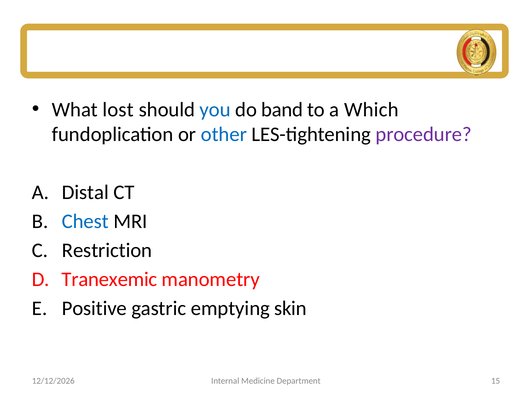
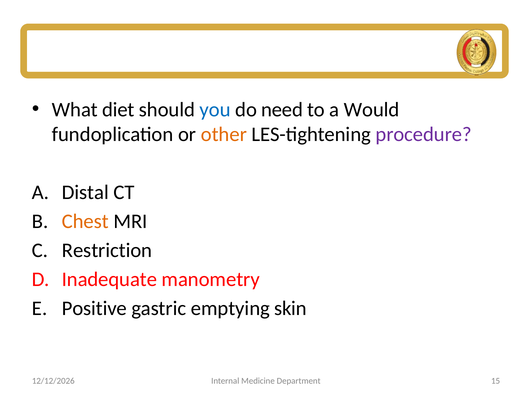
lost: lost -> diet
band: band -> need
Which: Which -> Would
other colour: blue -> orange
Chest colour: blue -> orange
Tranexemic: Tranexemic -> Inadequate
